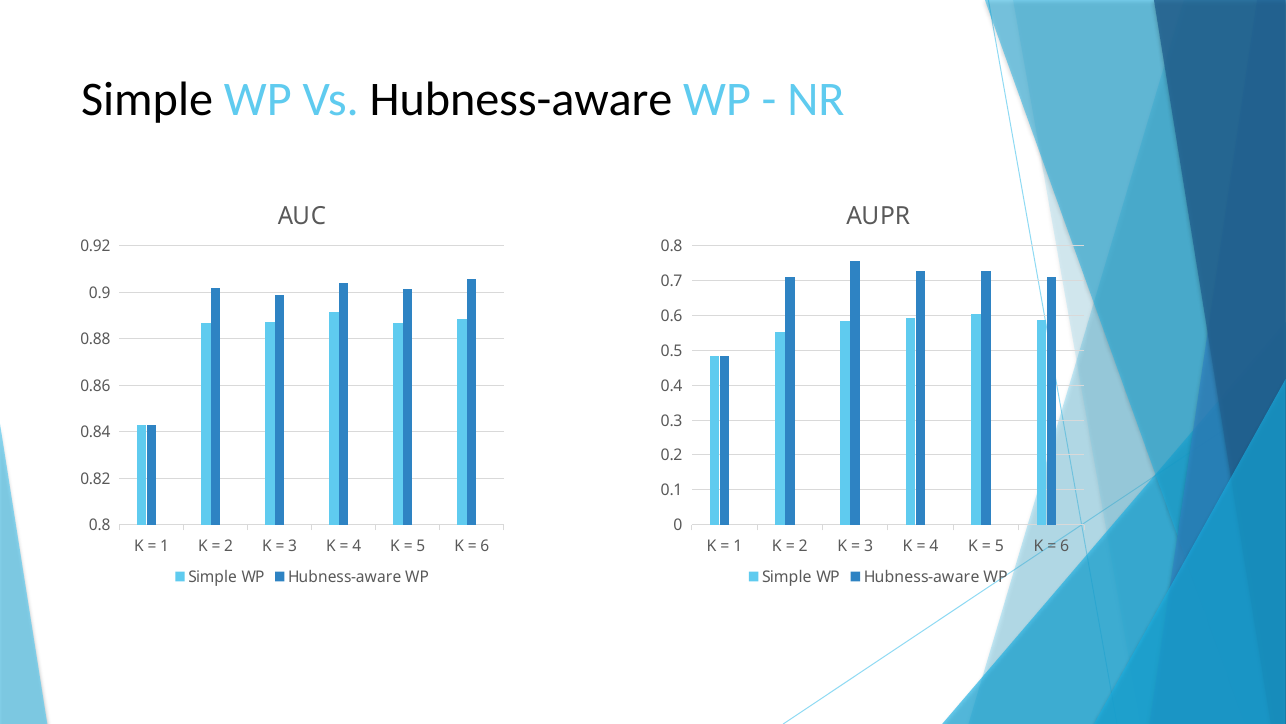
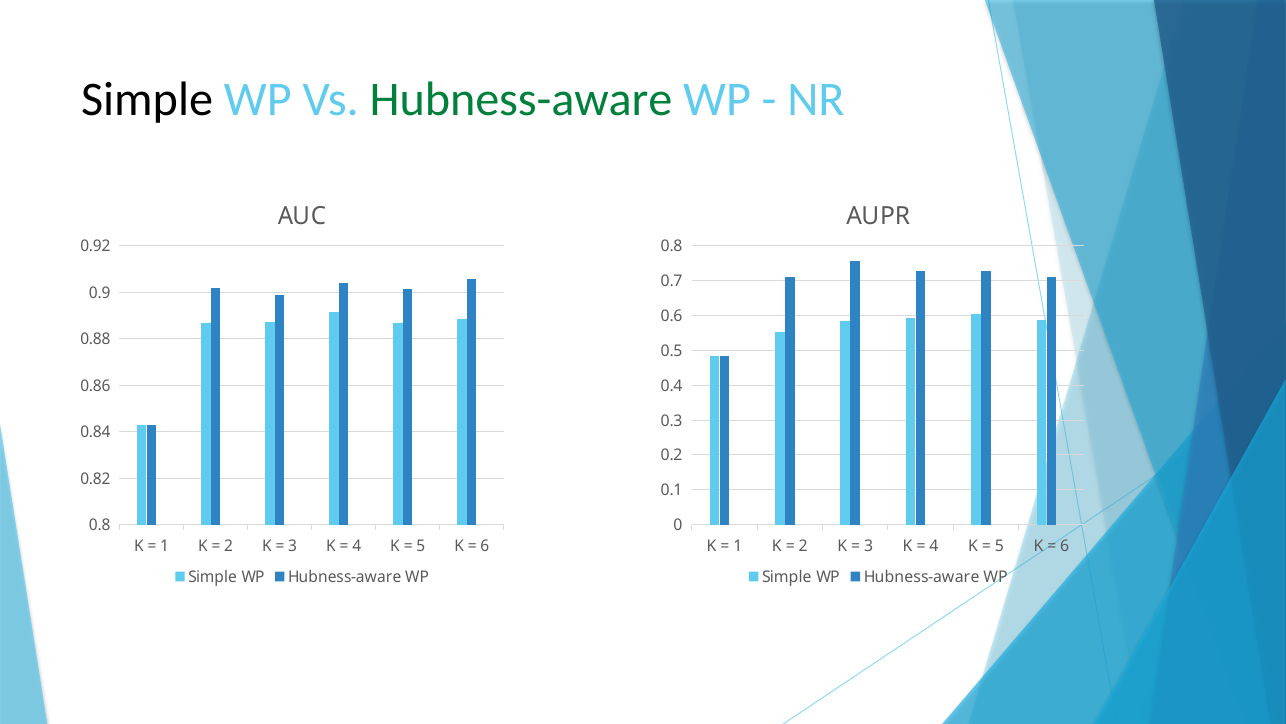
Hubness-aware at (521, 99) colour: black -> green
